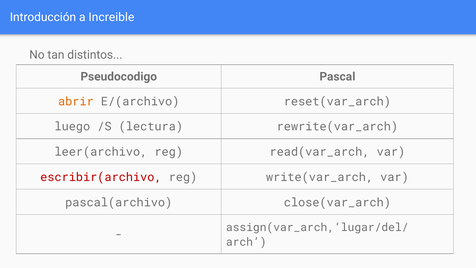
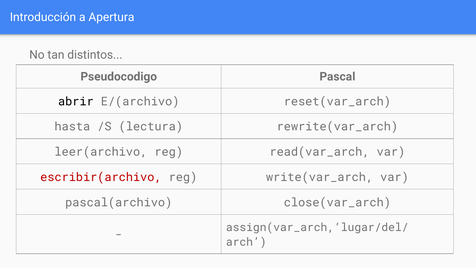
Increible: Increible -> Apertura
abrir colour: orange -> black
luego: luego -> hasta
